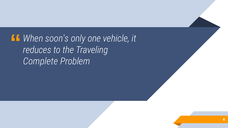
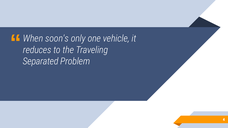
Complete: Complete -> Separated
